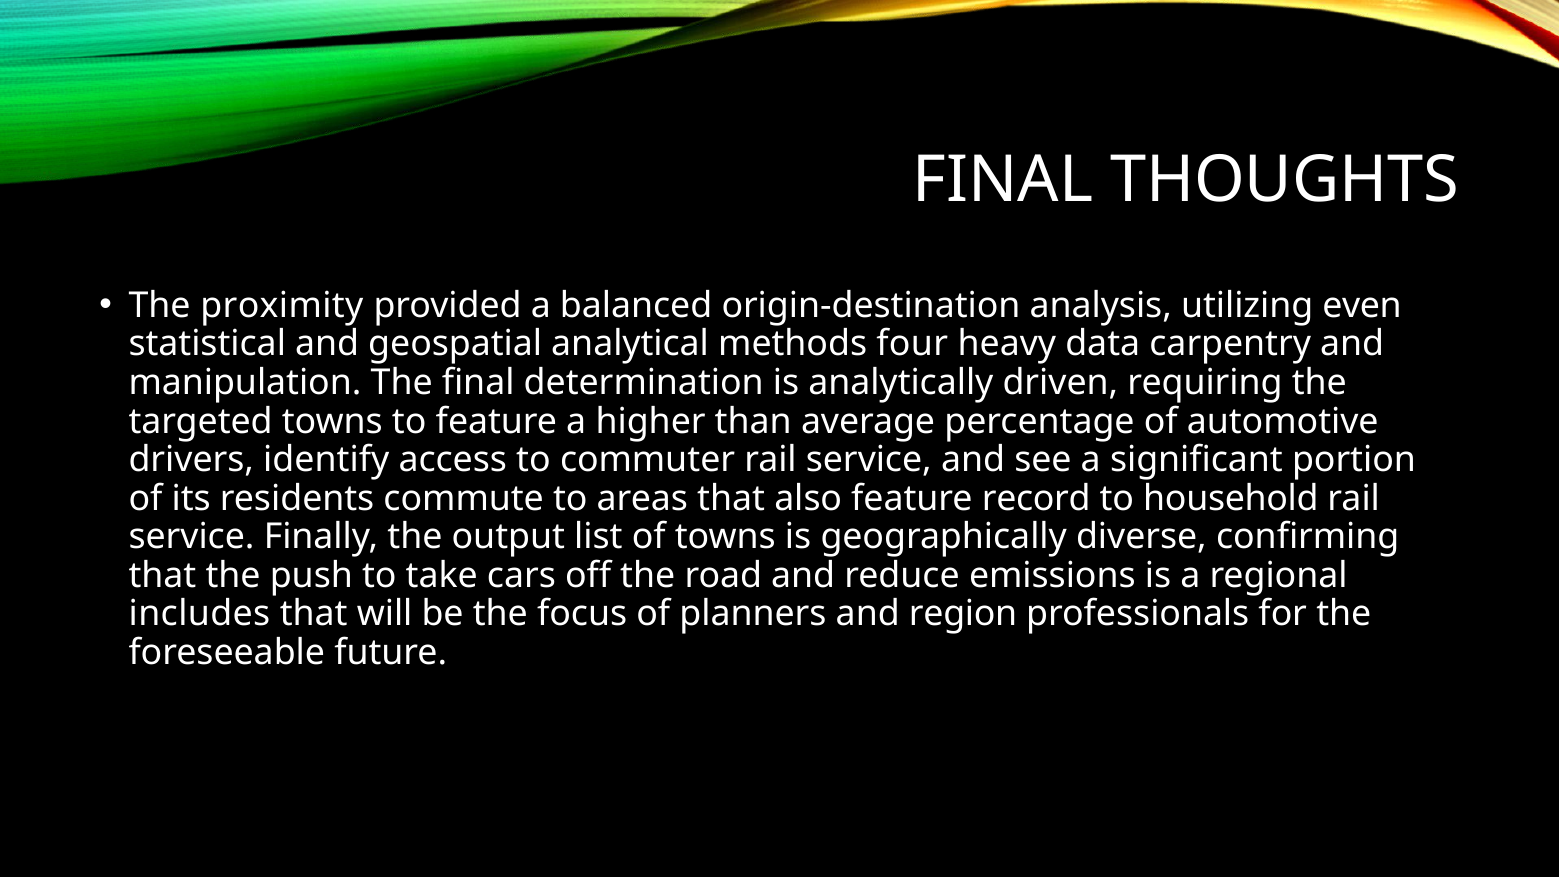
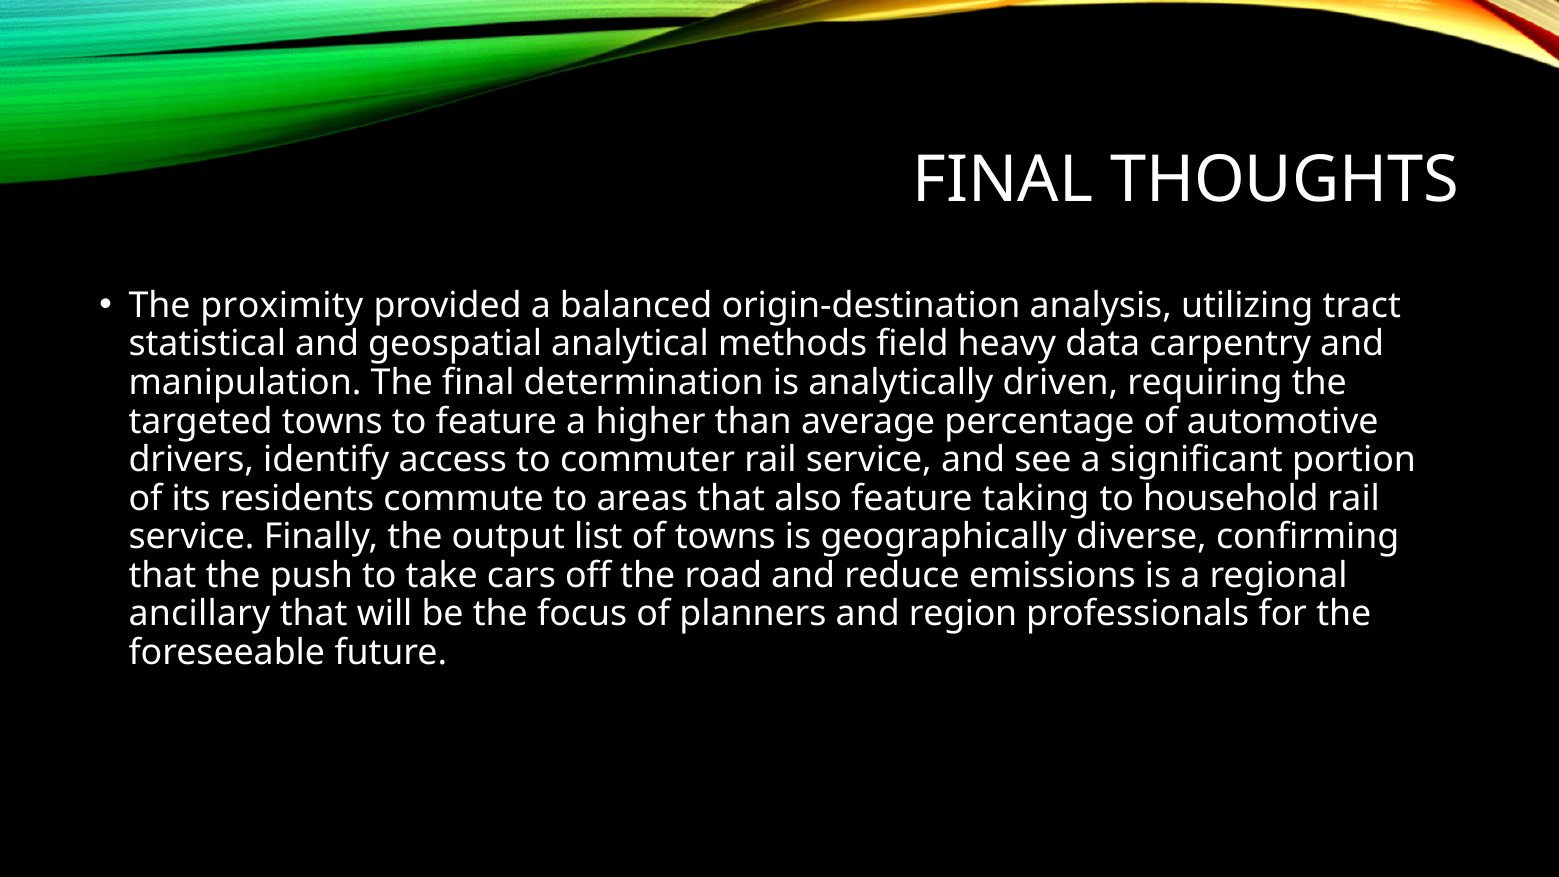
even: even -> tract
four: four -> field
record: record -> taking
includes: includes -> ancillary
